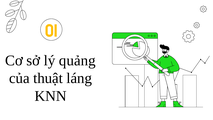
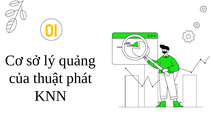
láng: láng -> phát
